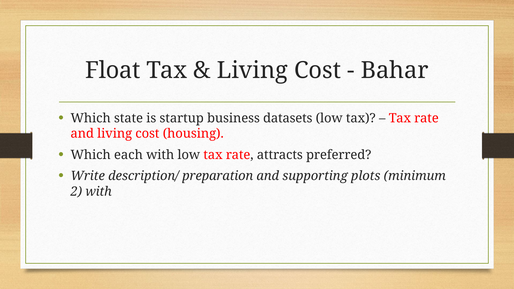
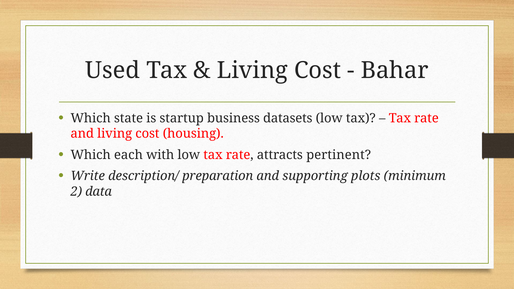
Float: Float -> Used
preferred: preferred -> pertinent
2 with: with -> data
